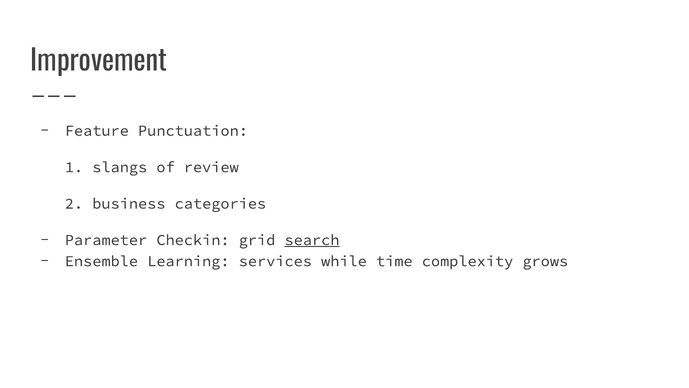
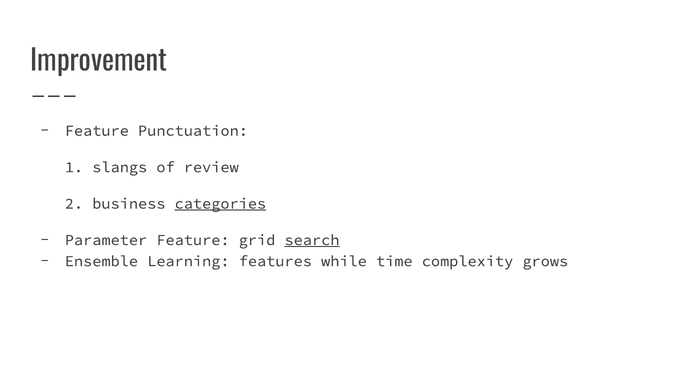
categories underline: none -> present
Parameter Checkin: Checkin -> Feature
services: services -> features
